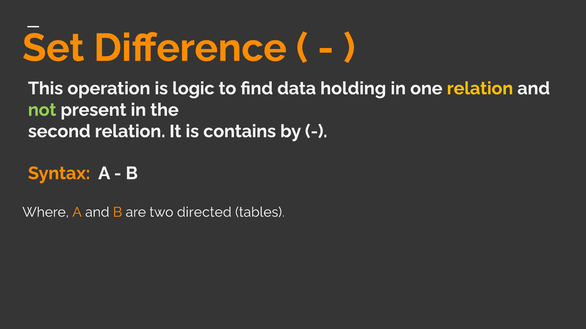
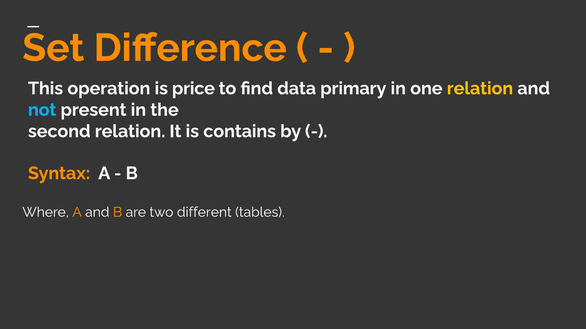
logic: logic -> price
holding: holding -> primary
not colour: light green -> light blue
directed: directed -> different
